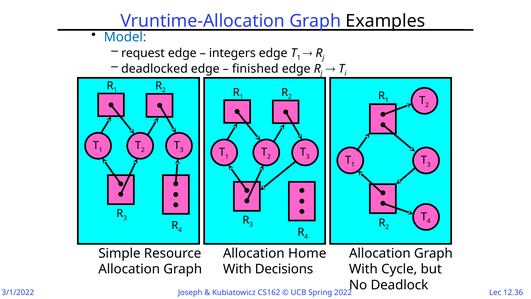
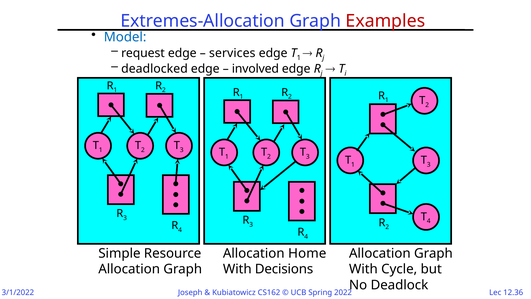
Vruntime-Allocation: Vruntime-Allocation -> Extremes-Allocation
Examples colour: black -> red
integers: integers -> services
finished: finished -> involved
